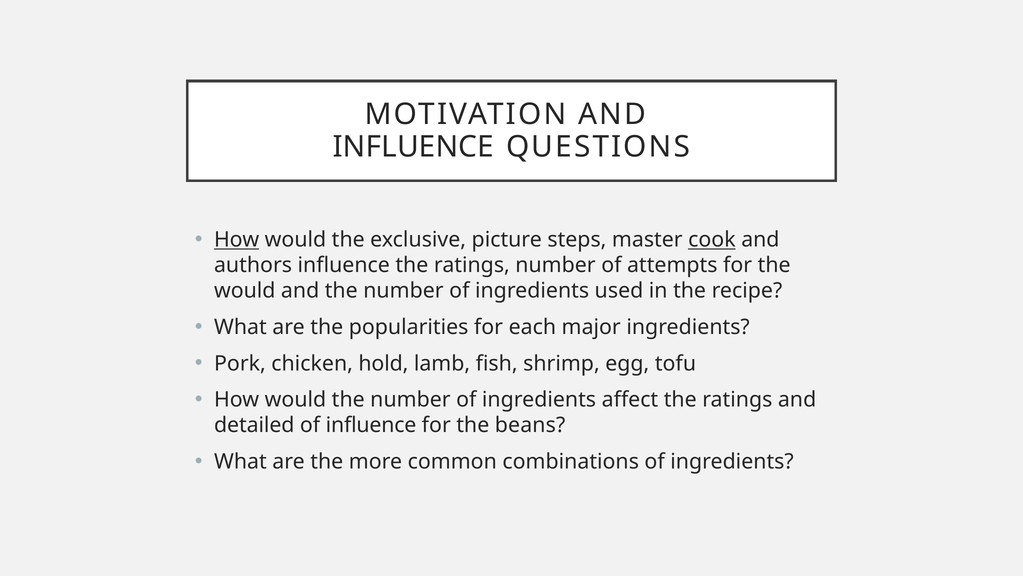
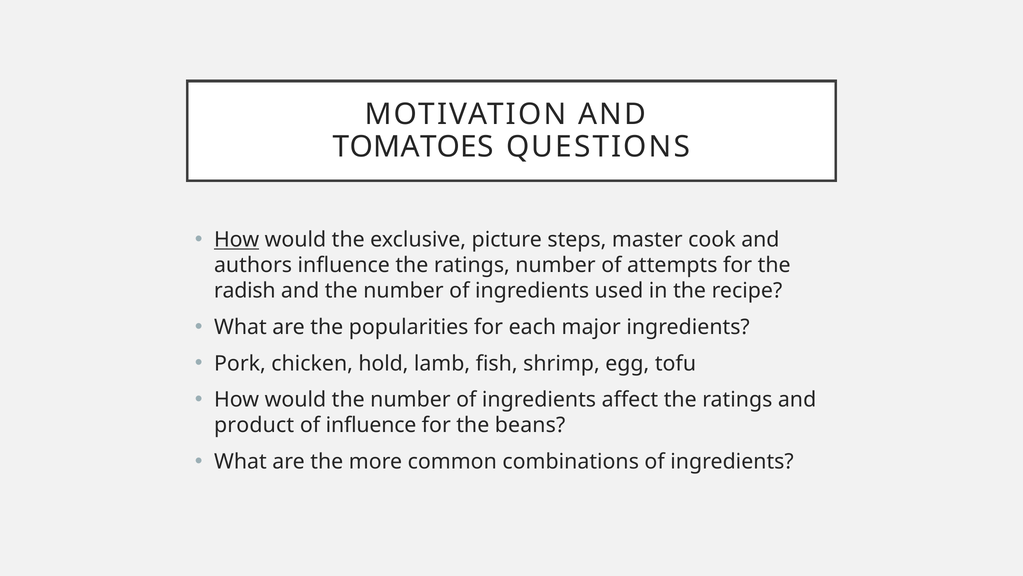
INFLUENCE at (413, 147): INFLUENCE -> TOMATOES
cook underline: present -> none
would at (245, 291): would -> radish
detailed: detailed -> product
